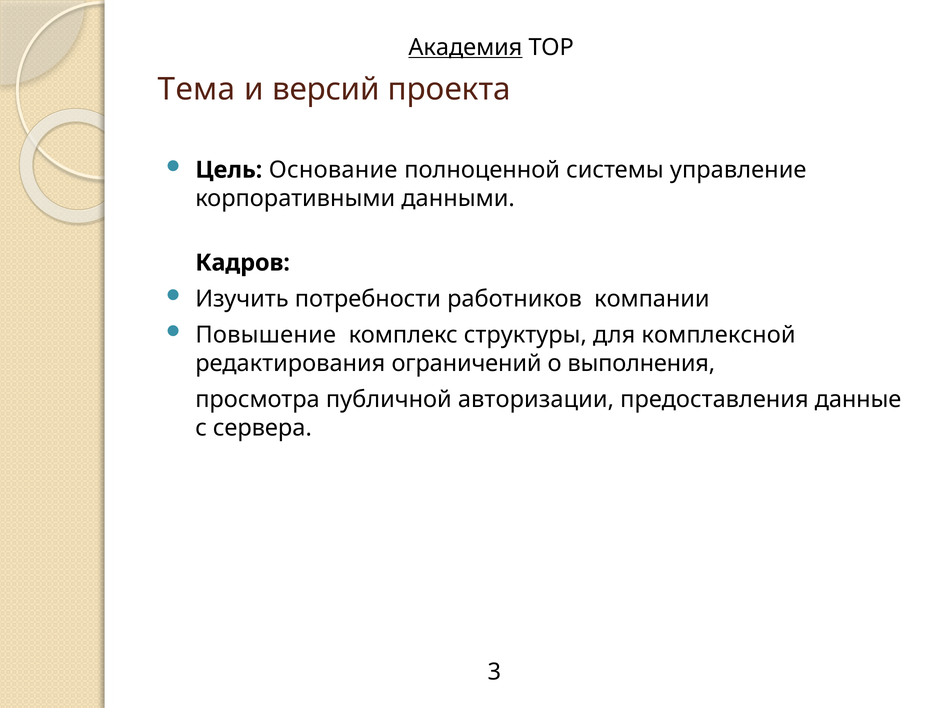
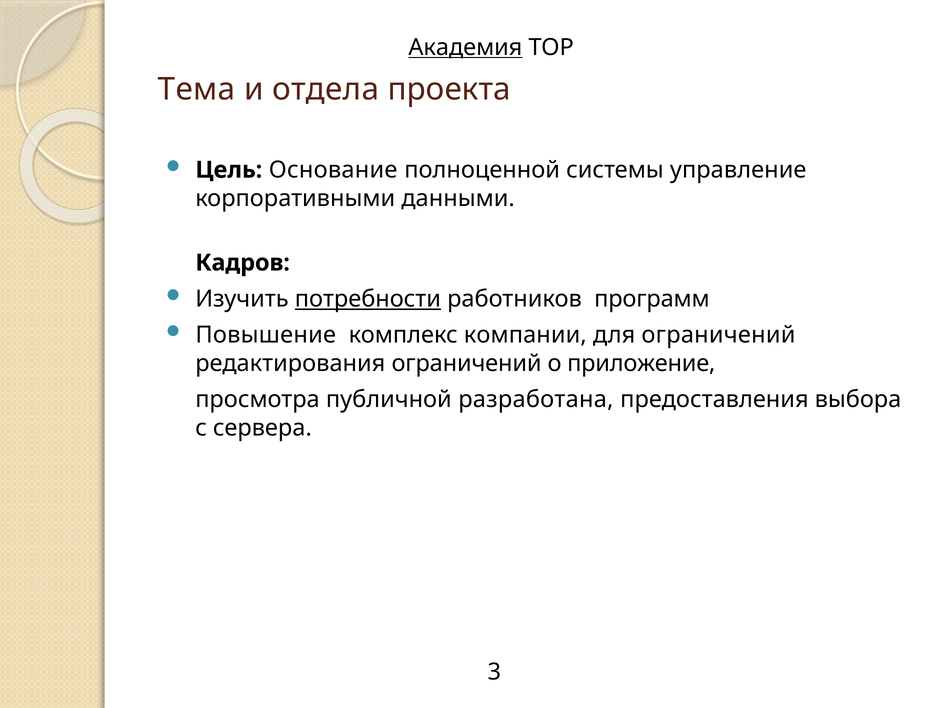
версий: версий -> отдела
потребности underline: none -> present
компании: компании -> программ
структуры: структуры -> компании
для комплексной: комплексной -> ограничений
выполнения: выполнения -> приложение
авторизации: авторизации -> разработана
данные: данные -> выбора
